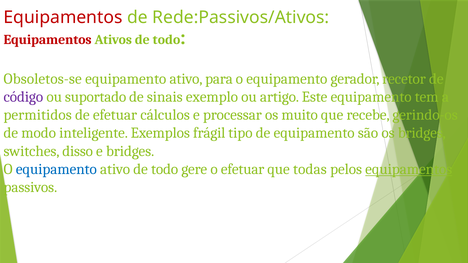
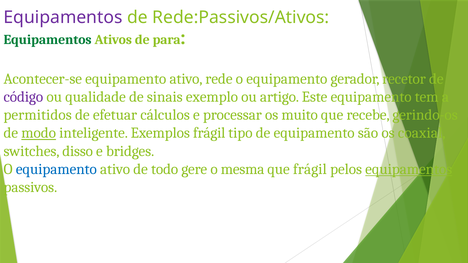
Equipamentos at (63, 17) colour: red -> purple
Equipamentos at (48, 40) colour: red -> green
Ativos de todo: todo -> para
Obsoletos-se: Obsoletos-se -> Acontecer-se
para: para -> rede
suportado: suportado -> qualidade
modo underline: none -> present
os bridges: bridges -> coaxial
o efetuar: efetuar -> mesma
que todas: todas -> frágil
